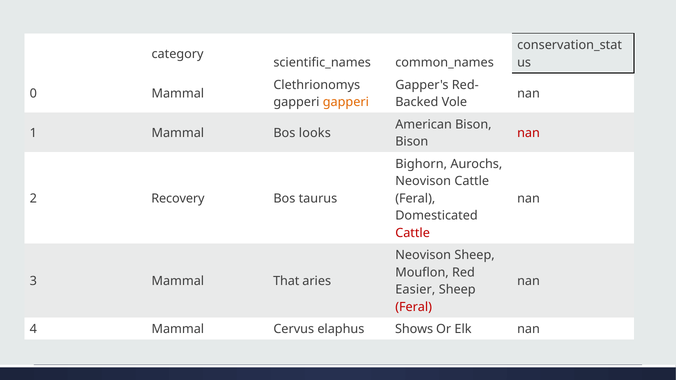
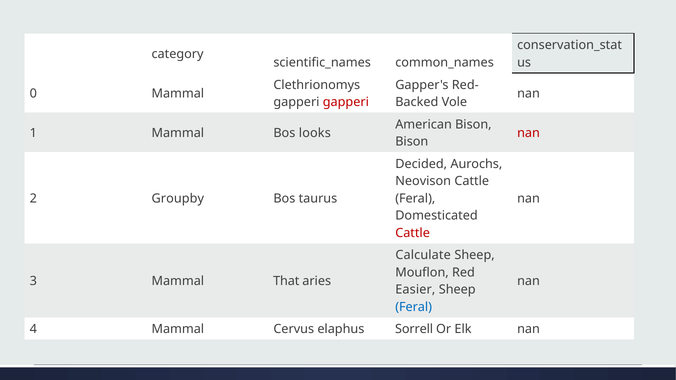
gapperi at (346, 102) colour: orange -> red
Bighorn: Bighorn -> Decided
Recovery: Recovery -> Groupby
Neovison at (423, 255): Neovison -> Calculate
Feral at (414, 307) colour: red -> blue
Shows: Shows -> Sorrell
